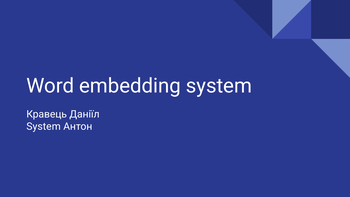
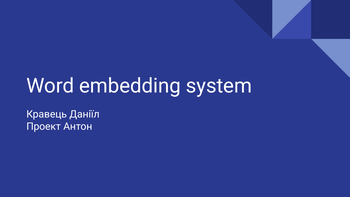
System at (44, 127): System -> Проект
